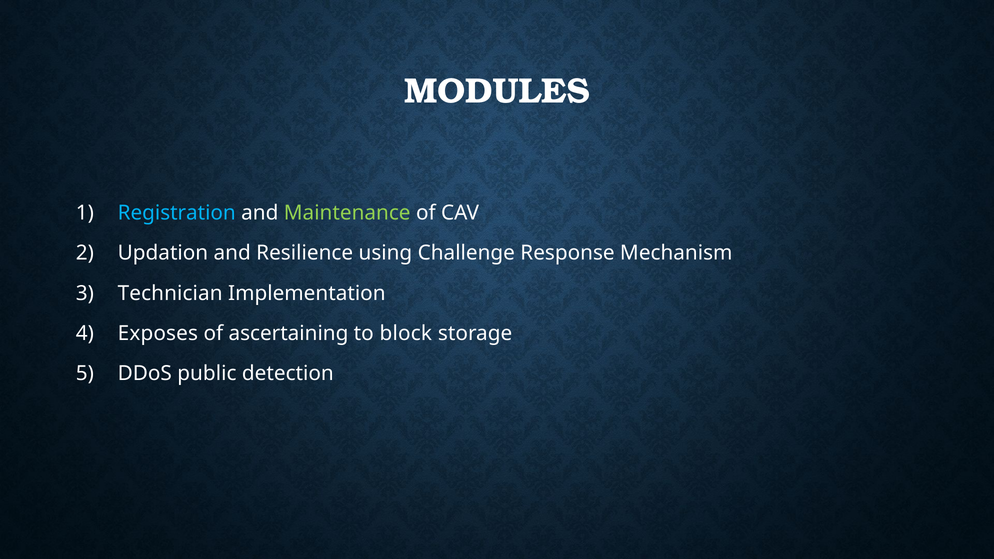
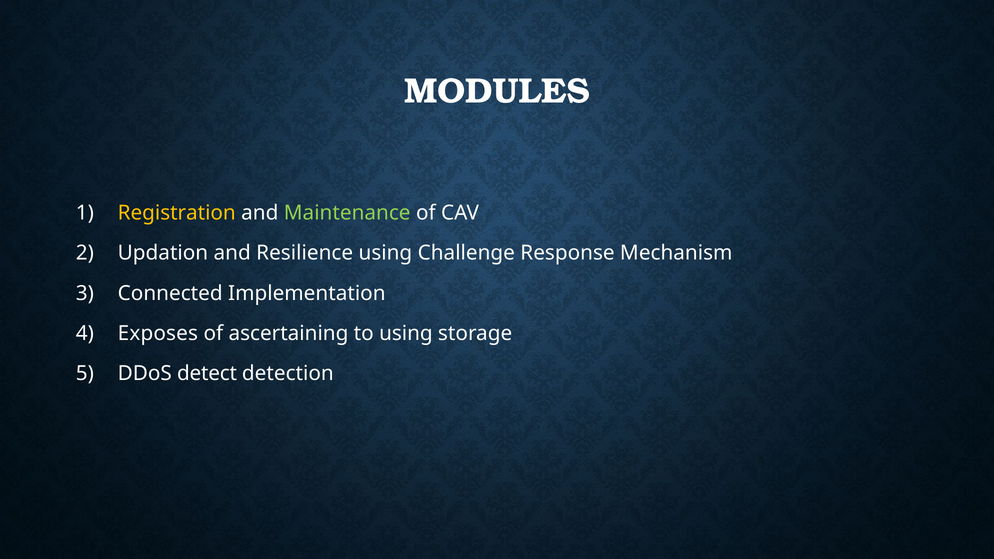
Registration colour: light blue -> yellow
Technician: Technician -> Connected
to block: block -> using
public: public -> detect
